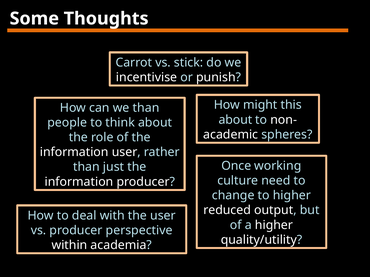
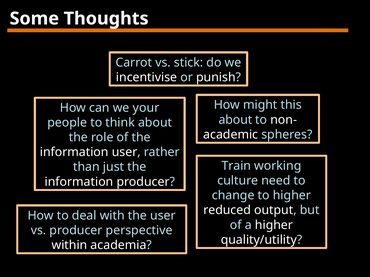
we than: than -> your
Once: Once -> Train
